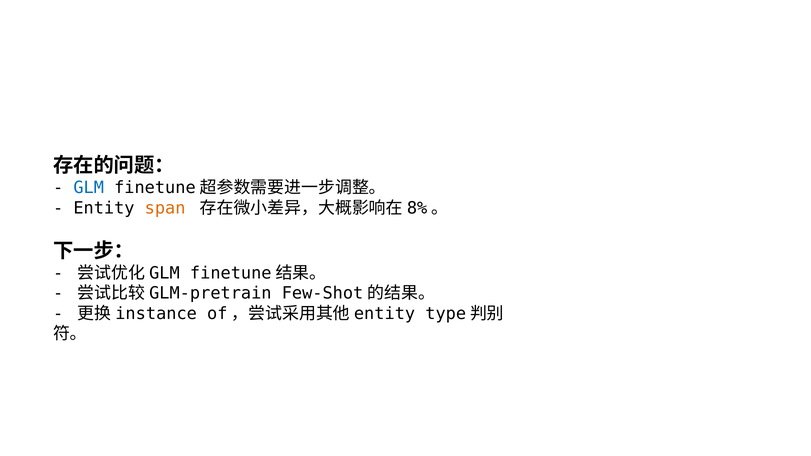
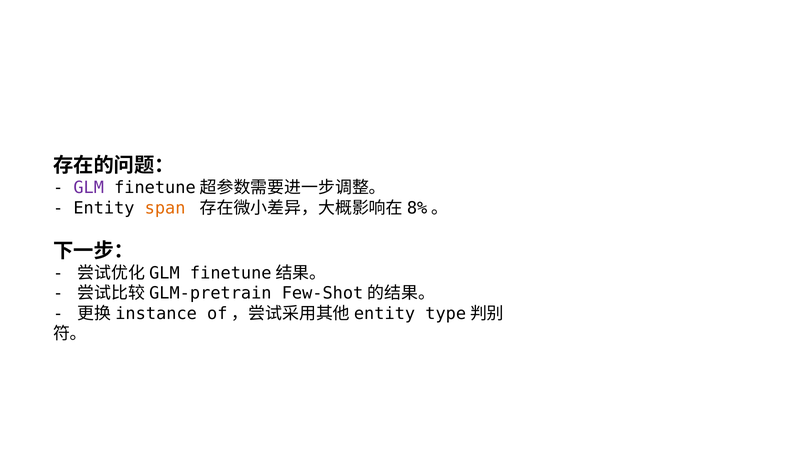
GLM colour: blue -> purple
